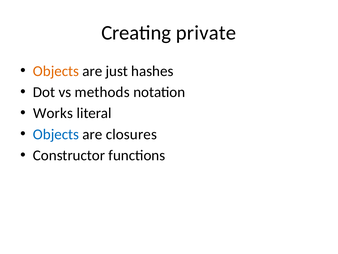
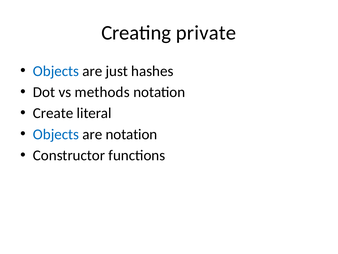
Objects at (56, 71) colour: orange -> blue
Works: Works -> Create
are closures: closures -> notation
